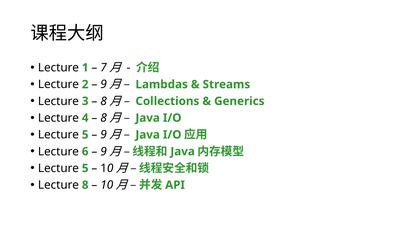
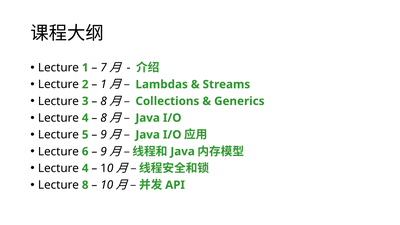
9 at (104, 84): 9 -> 1
5 at (85, 168): 5 -> 4
